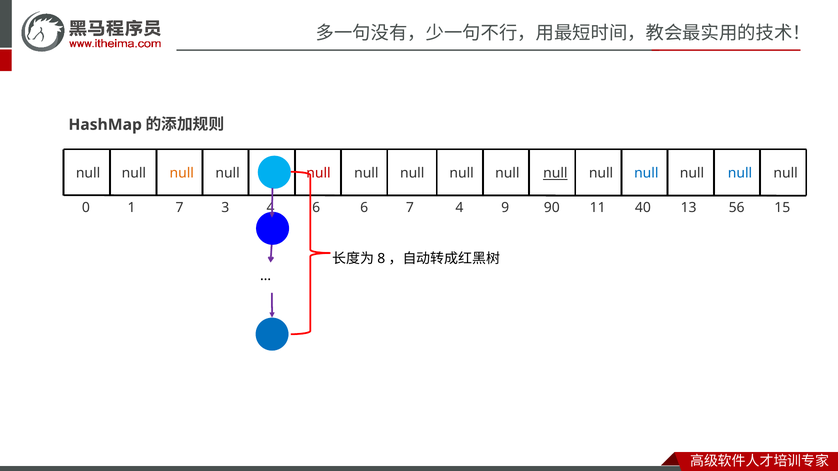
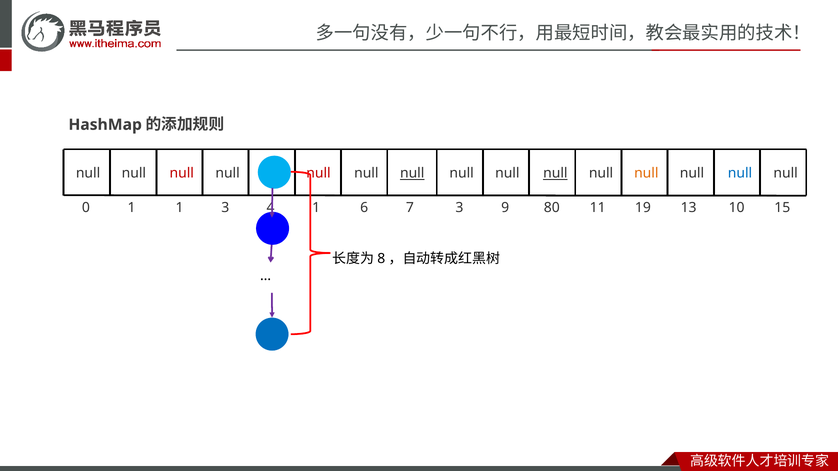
null at (182, 174) colour: orange -> red
null at (412, 174) underline: none -> present
null at (646, 174) colour: blue -> orange
1 7: 7 -> 1
6 at (316, 208): 6 -> 1
7 4: 4 -> 3
90: 90 -> 80
40: 40 -> 19
56: 56 -> 10
